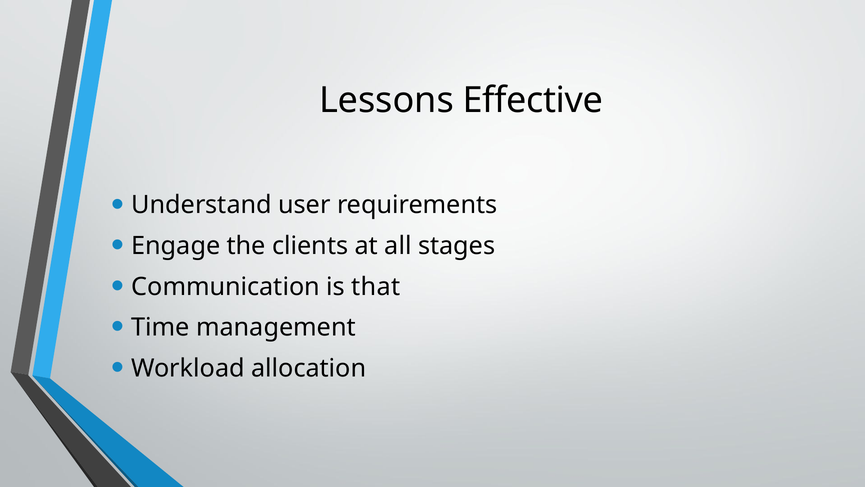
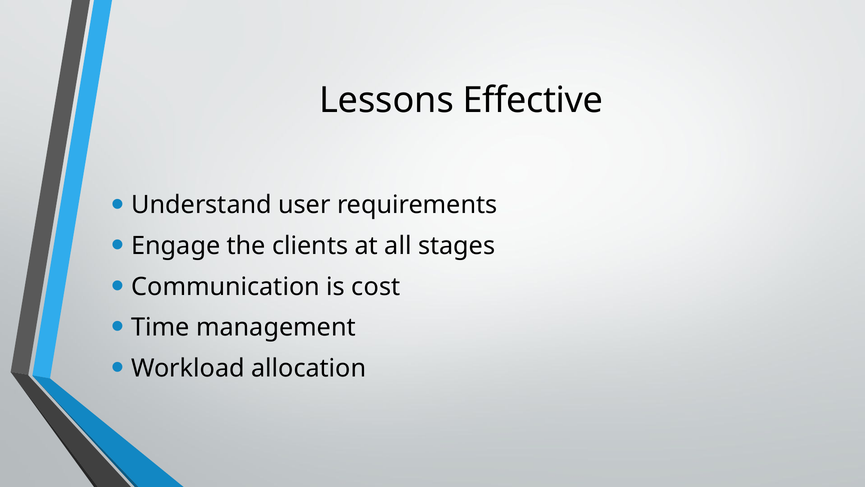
that: that -> cost
